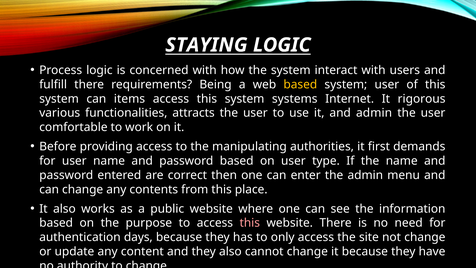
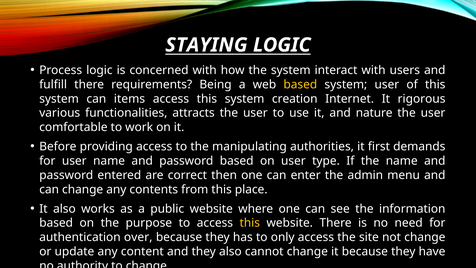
systems: systems -> creation
and admin: admin -> nature
this at (250, 223) colour: pink -> yellow
days: days -> over
